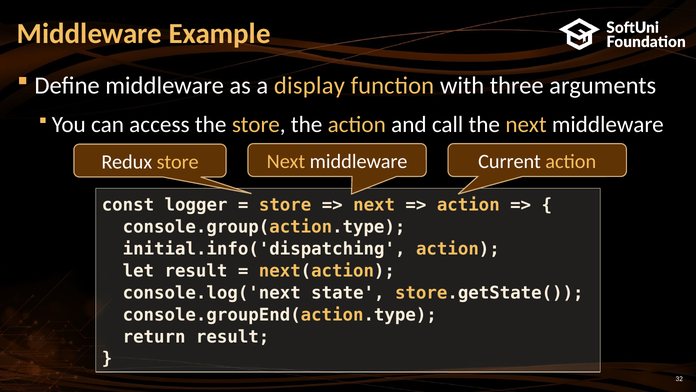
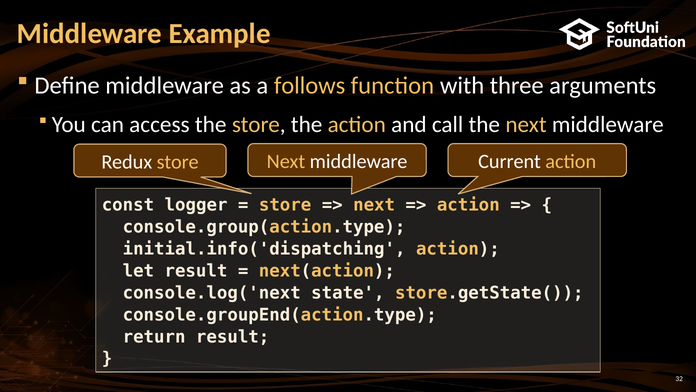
display: display -> follows
